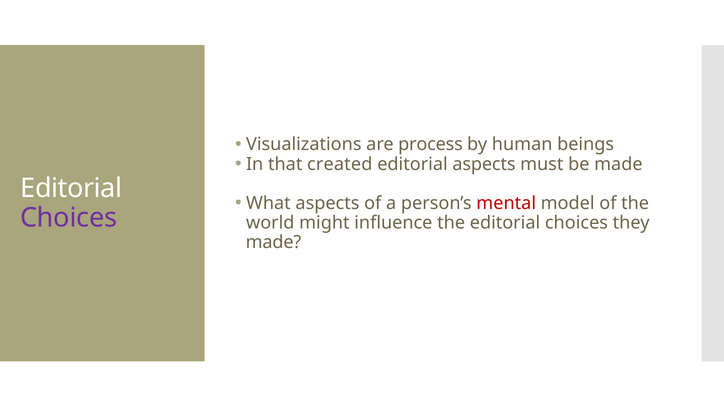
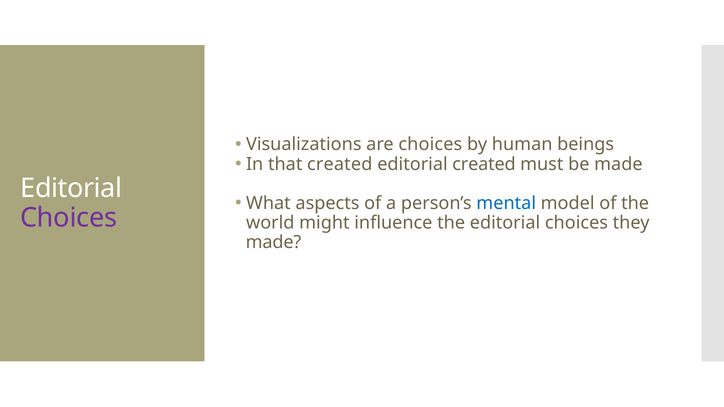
are process: process -> choices
editorial aspects: aspects -> created
mental colour: red -> blue
